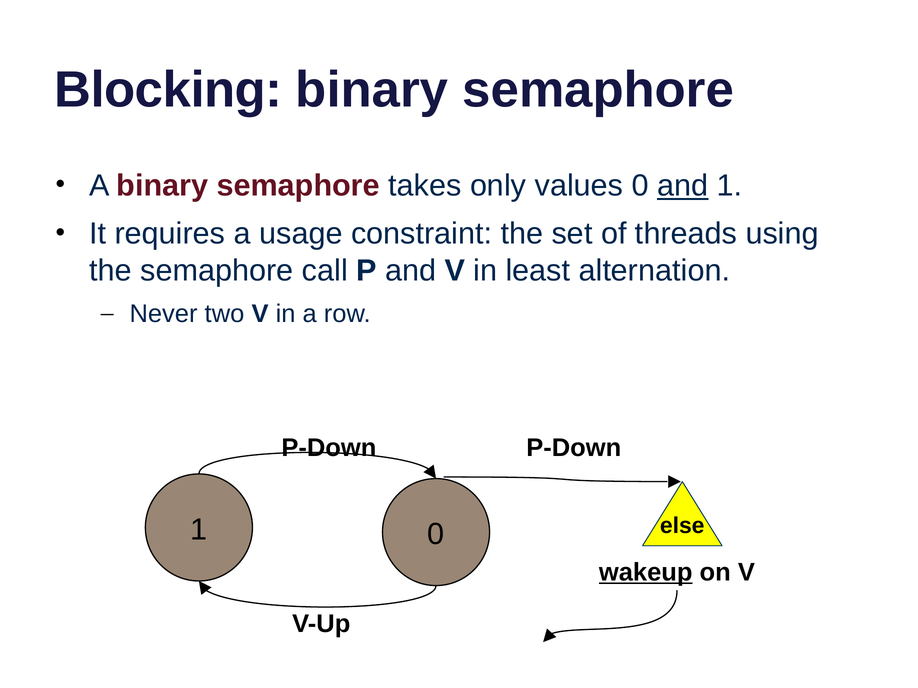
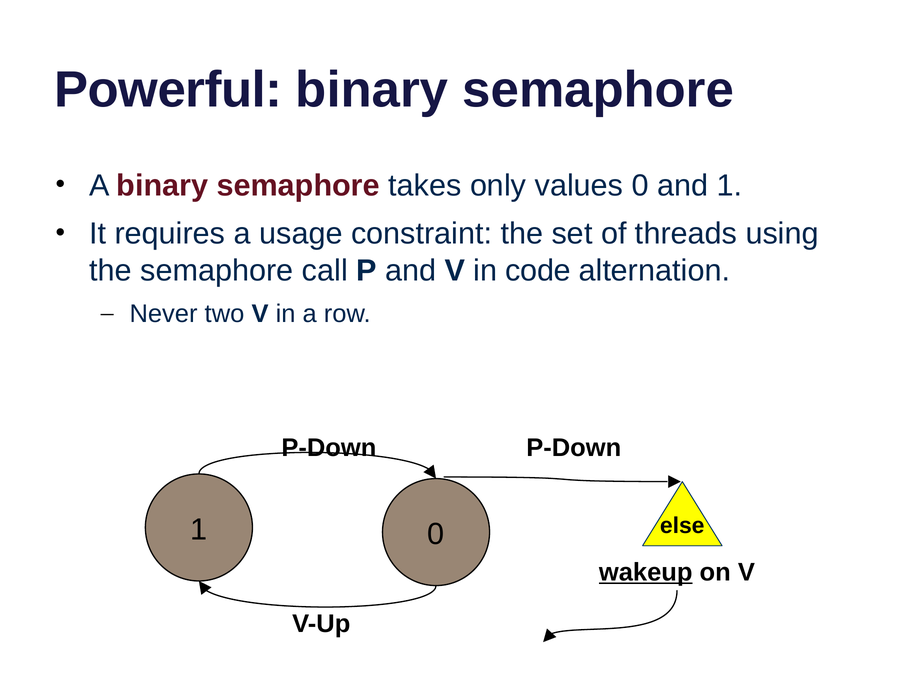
Blocking: Blocking -> Powerful
and at (683, 186) underline: present -> none
least: least -> code
